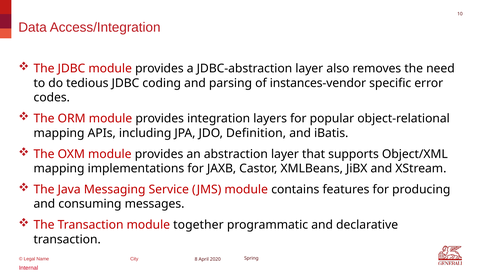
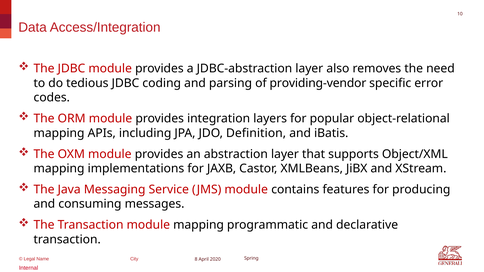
instances-vendor: instances-vendor -> providing-vendor
module together: together -> mapping
